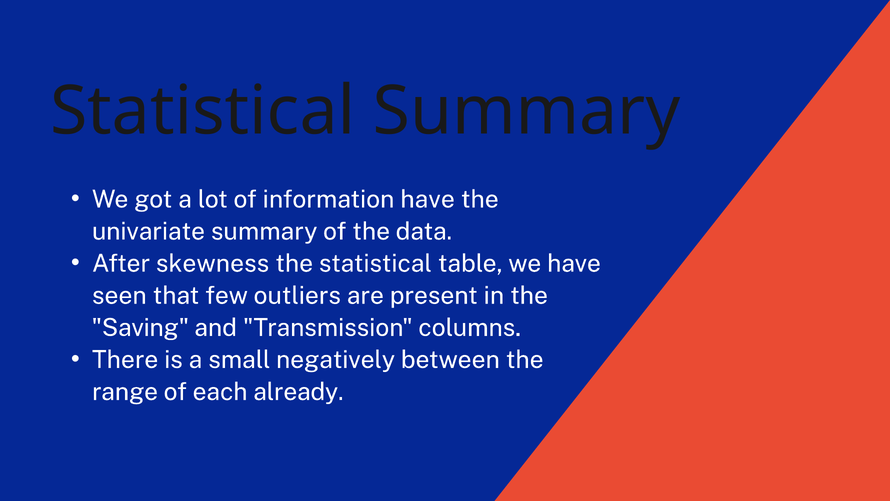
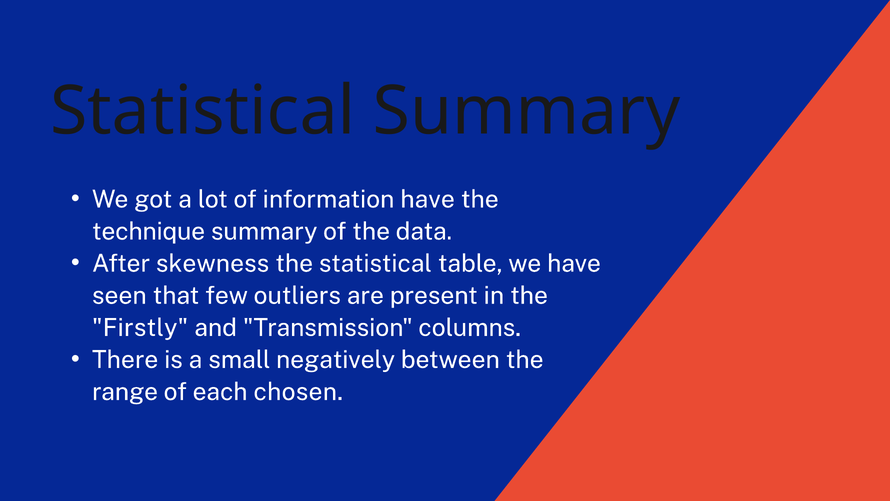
univariate: univariate -> technique
Saving: Saving -> Firstly
already: already -> chosen
